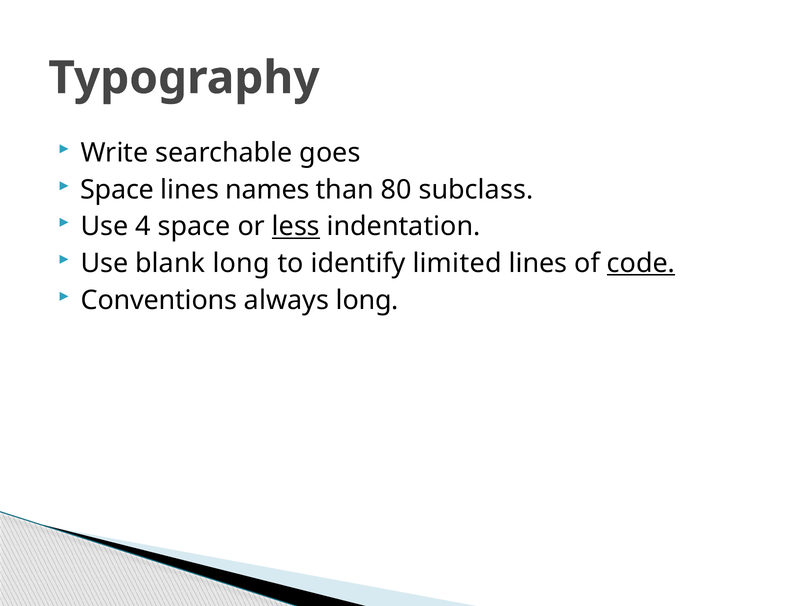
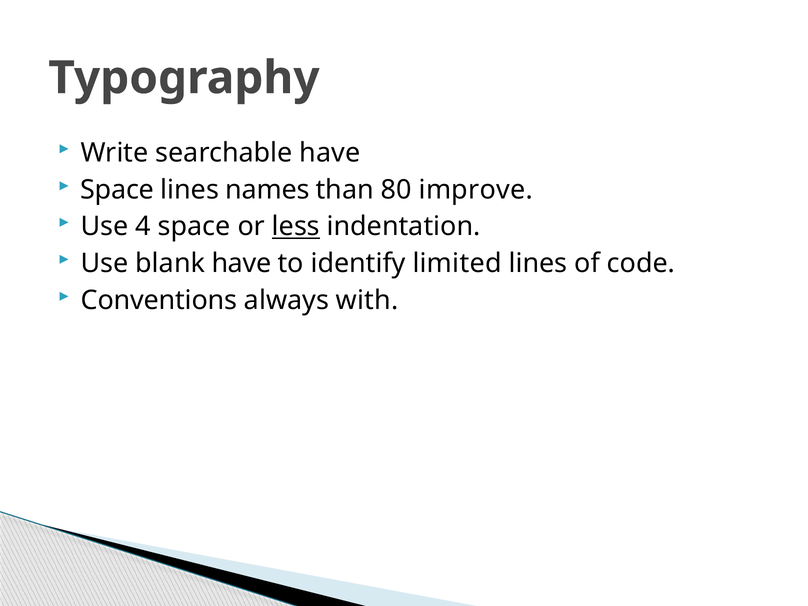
searchable goes: goes -> have
subclass: subclass -> improve
blank long: long -> have
code underline: present -> none
always long: long -> with
